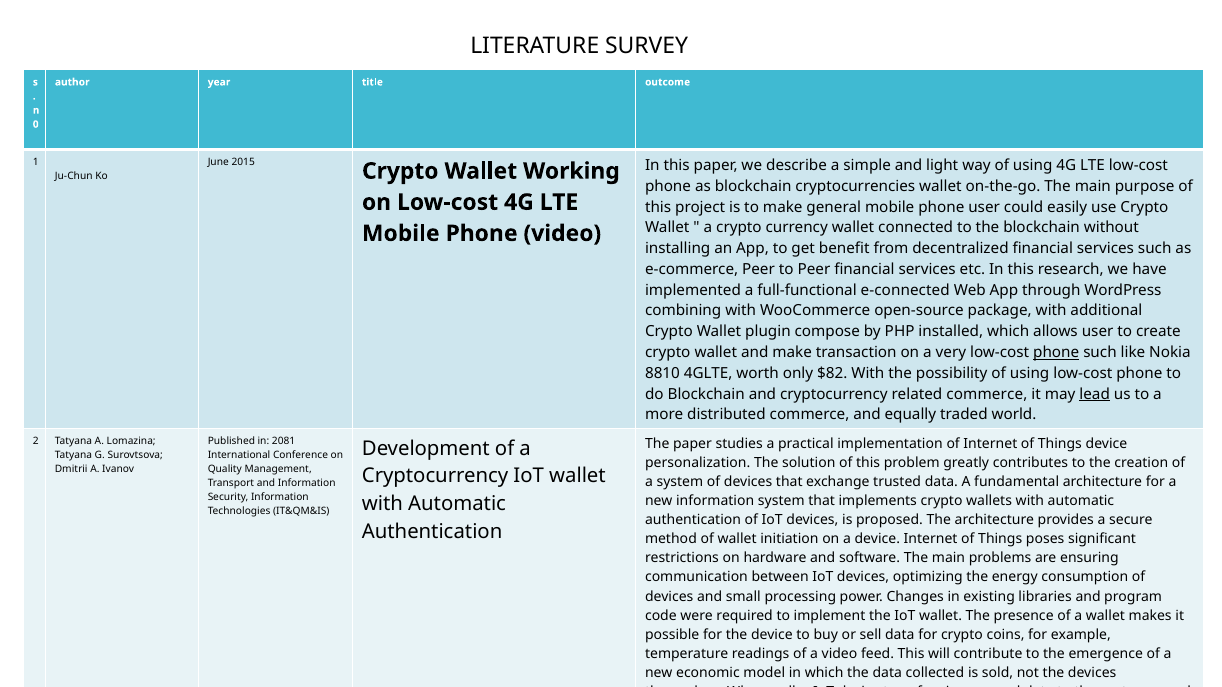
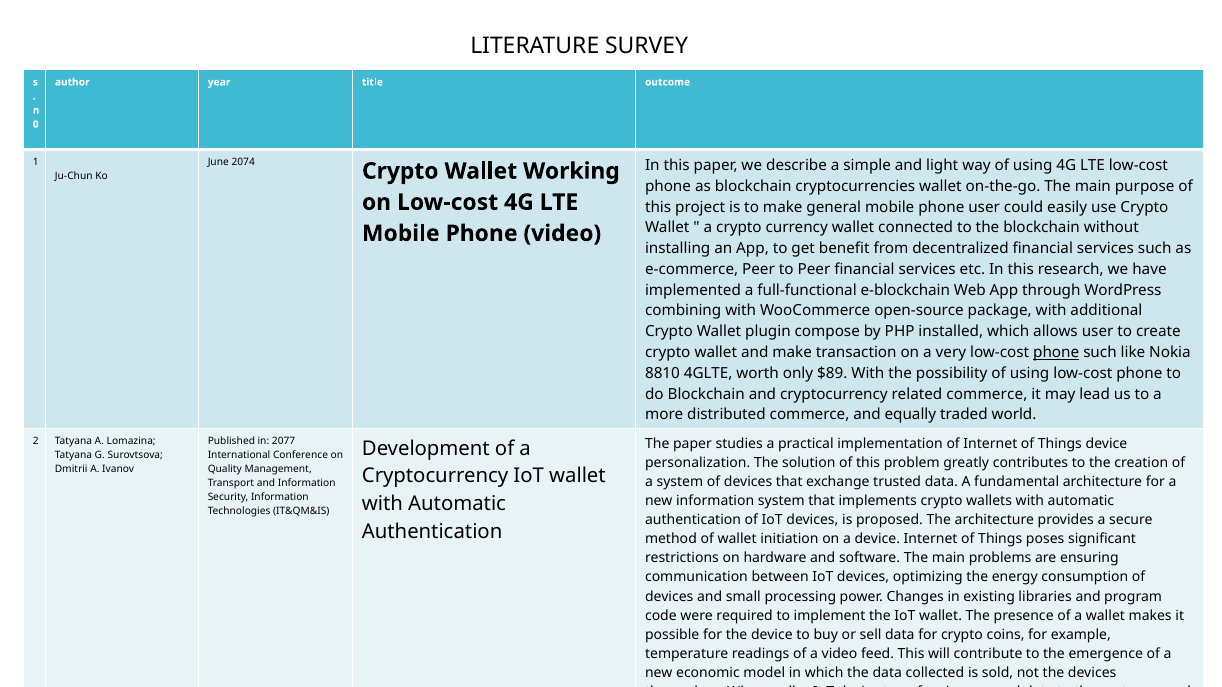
2015: 2015 -> 2074
e-connected: e-connected -> e-blockchain
$82: $82 -> $89
lead underline: present -> none
2081: 2081 -> 2077
